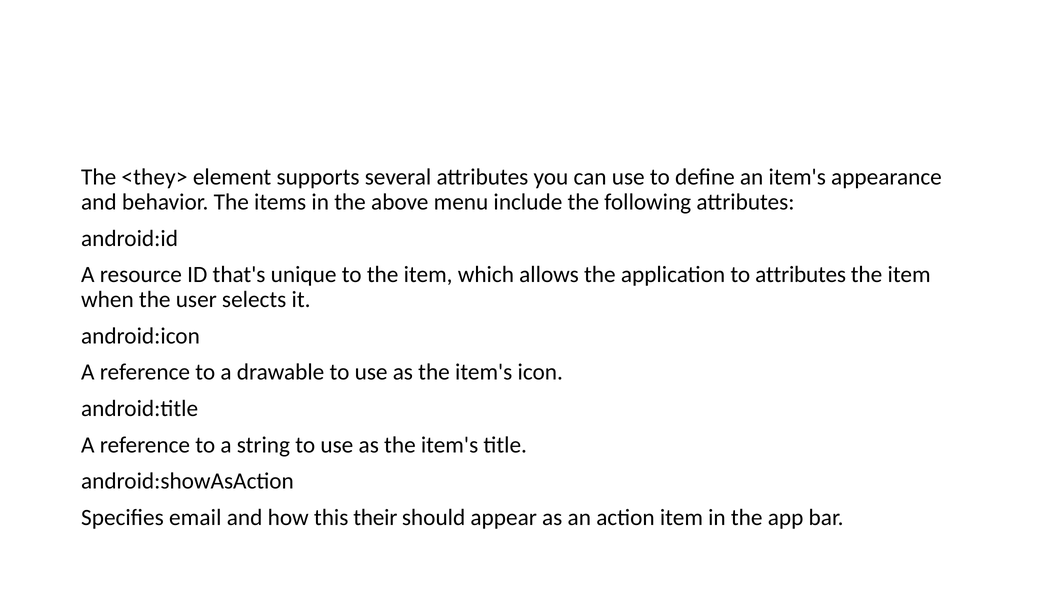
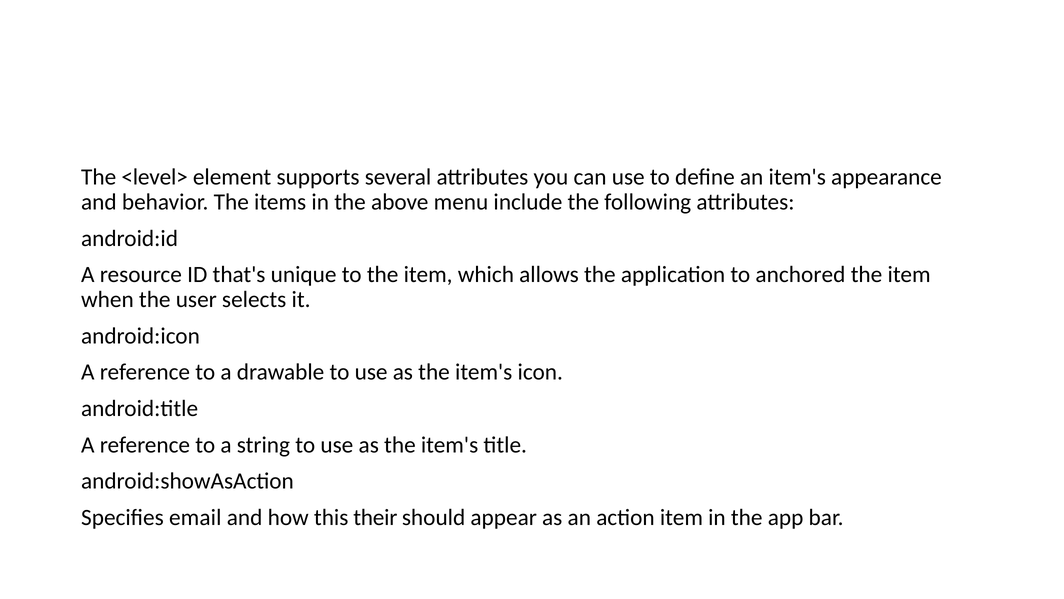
<they>: <they> -> <level>
to attributes: attributes -> anchored
